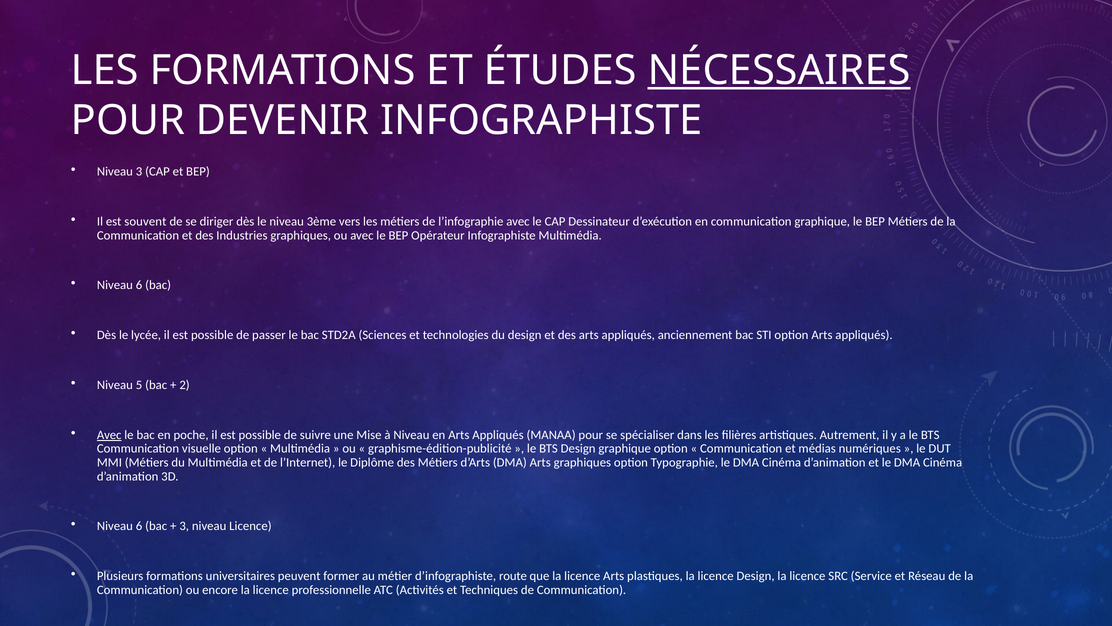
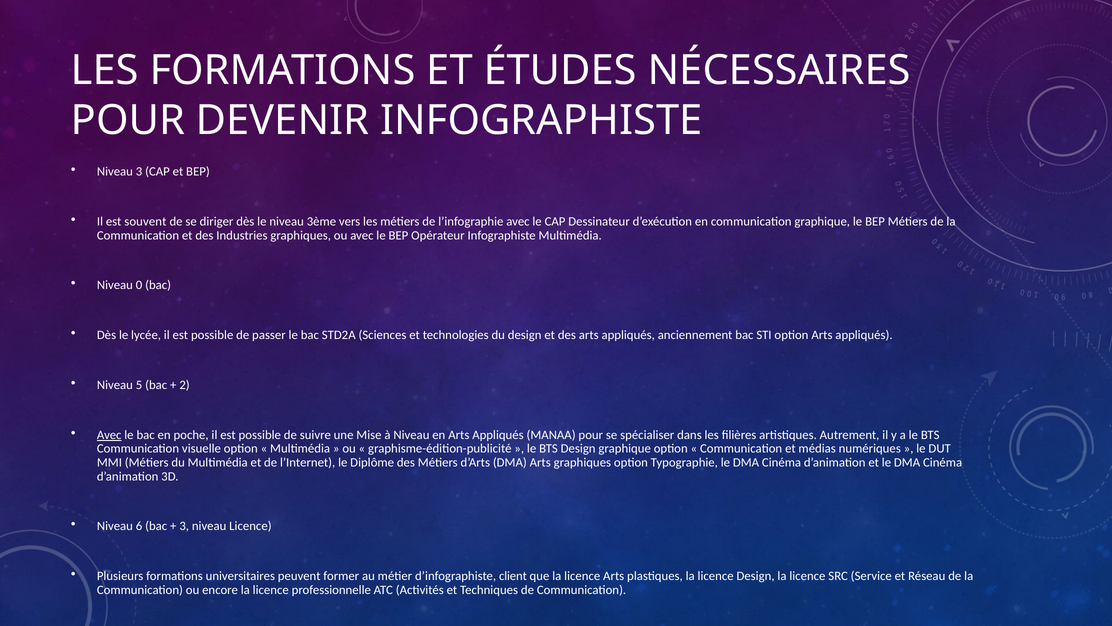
NÉCESSAIRES underline: present -> none
6 at (139, 285): 6 -> 0
route: route -> client
